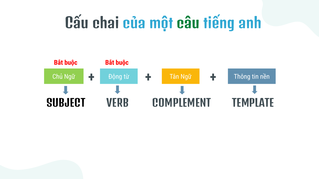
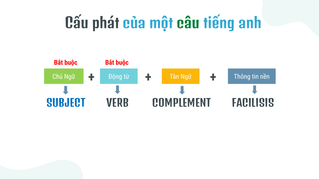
chai: chai -> phát
SUBJECT colour: black -> blue
TEMPLATE: TEMPLATE -> FACILISIS
